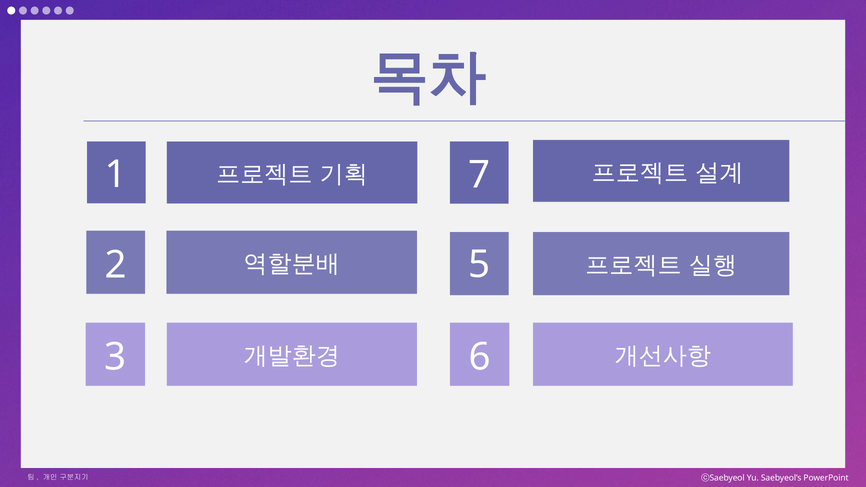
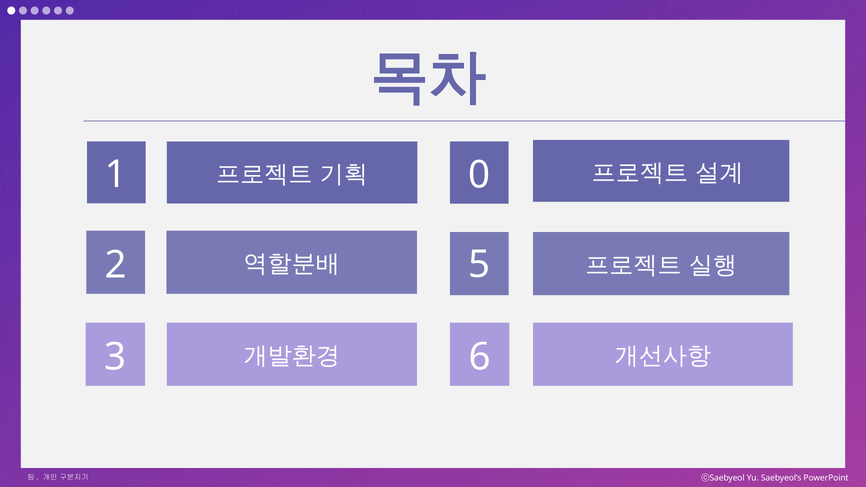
7: 7 -> 0
